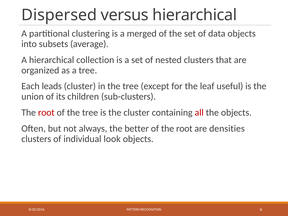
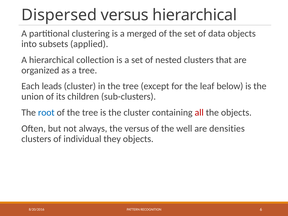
average: average -> applied
useful: useful -> below
root at (46, 113) colour: red -> blue
the better: better -> versus
of the root: root -> well
look: look -> they
